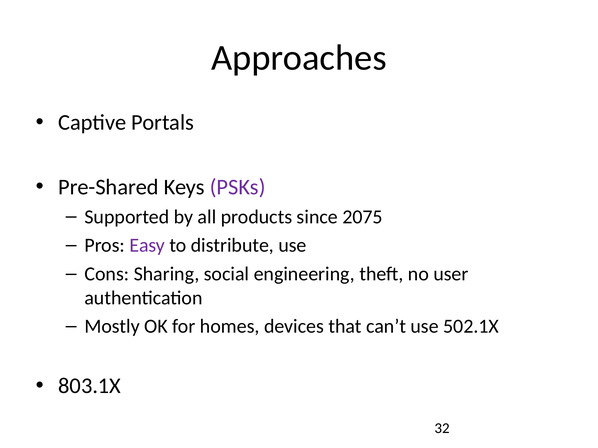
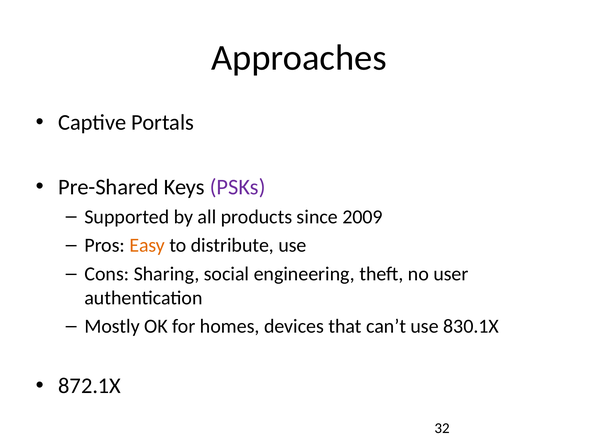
2075: 2075 -> 2009
Easy colour: purple -> orange
502.1X: 502.1X -> 830.1X
803.1X: 803.1X -> 872.1X
